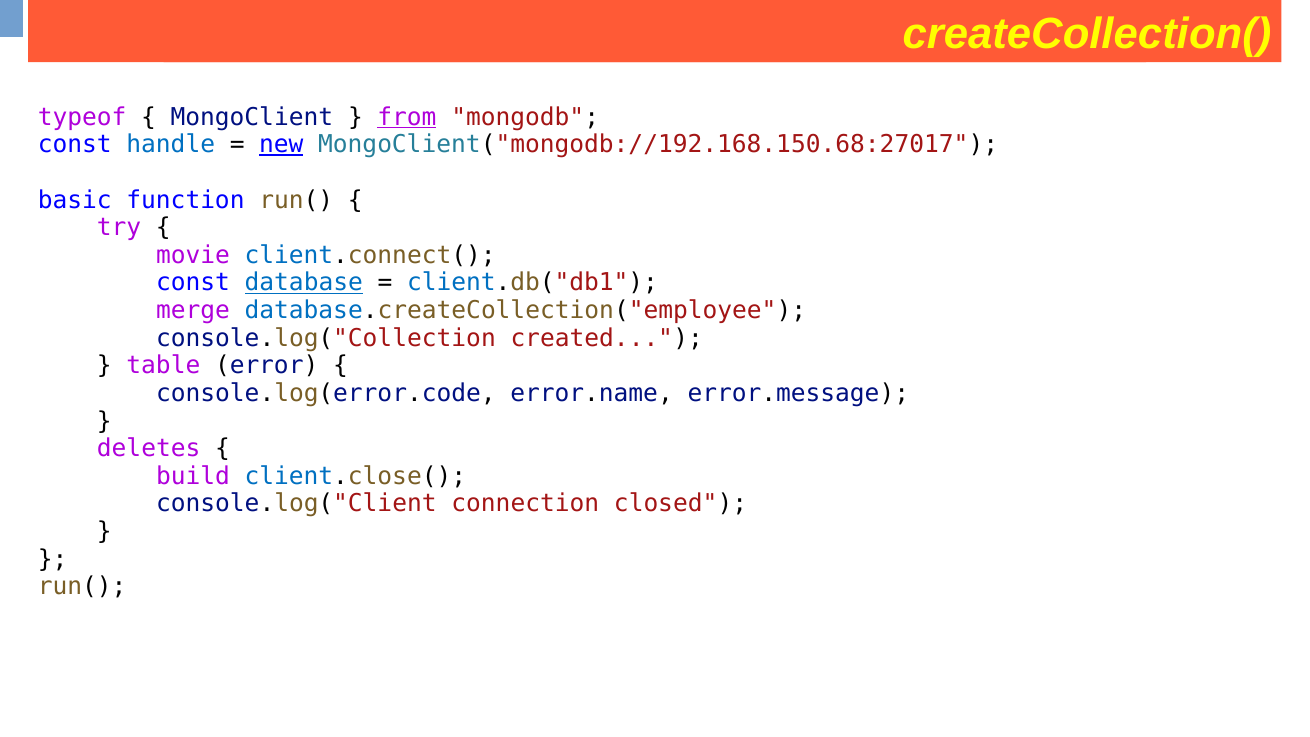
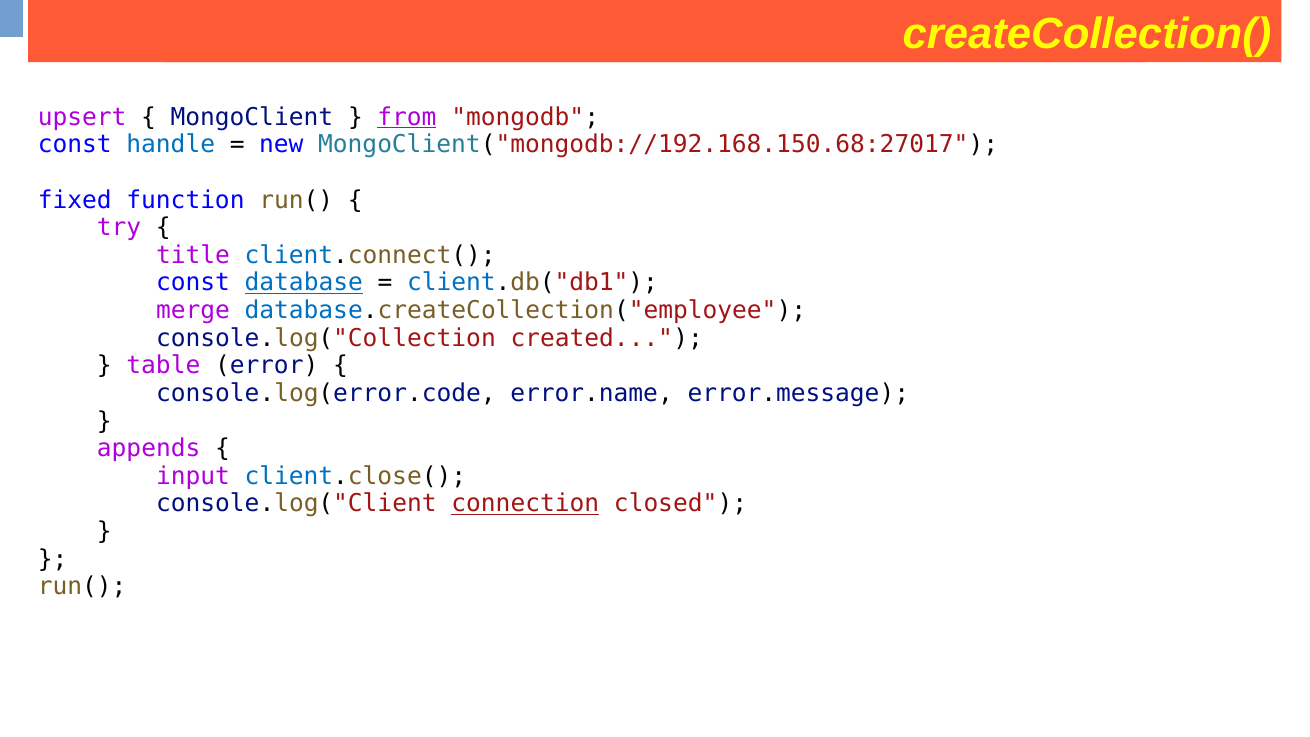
typeof: typeof -> upsert
new underline: present -> none
basic: basic -> fixed
movie: movie -> title
deletes: deletes -> appends
build: build -> input
connection underline: none -> present
